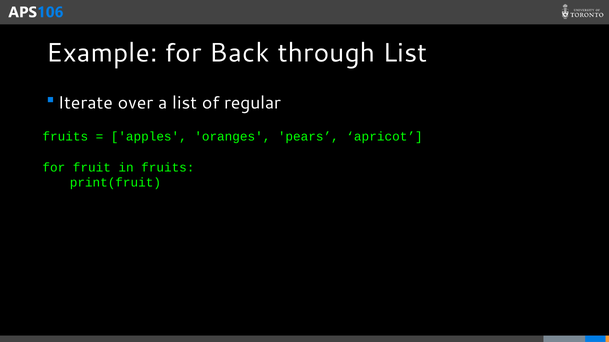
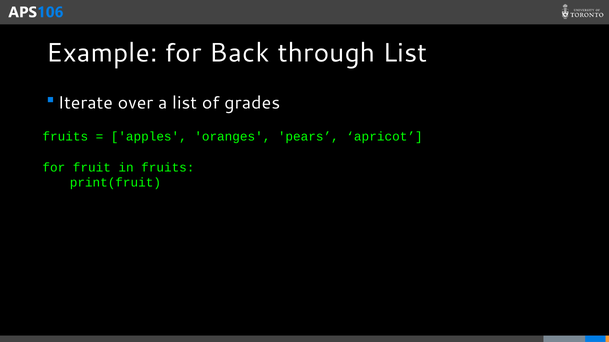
regular: regular -> grades
